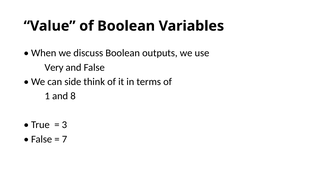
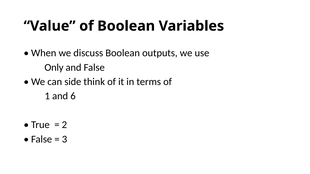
Very: Very -> Only
8: 8 -> 6
3: 3 -> 2
7: 7 -> 3
